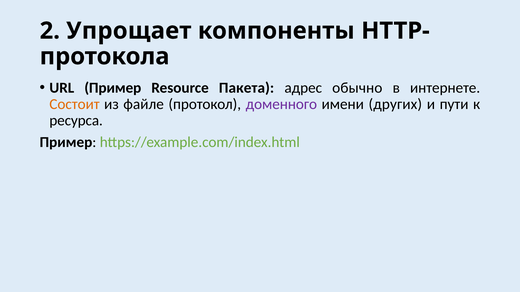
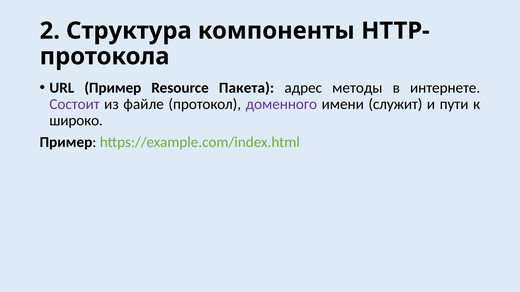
Упрощает: Упрощает -> Структура
обычно: обычно -> методы
Состоит colour: orange -> purple
других: других -> служит
ресурса: ресурса -> широко
